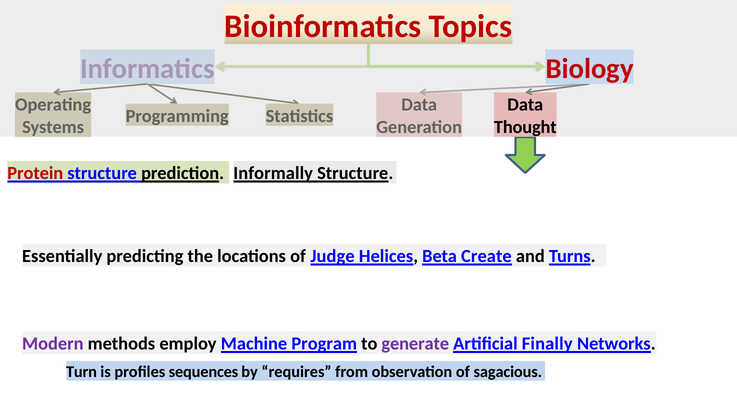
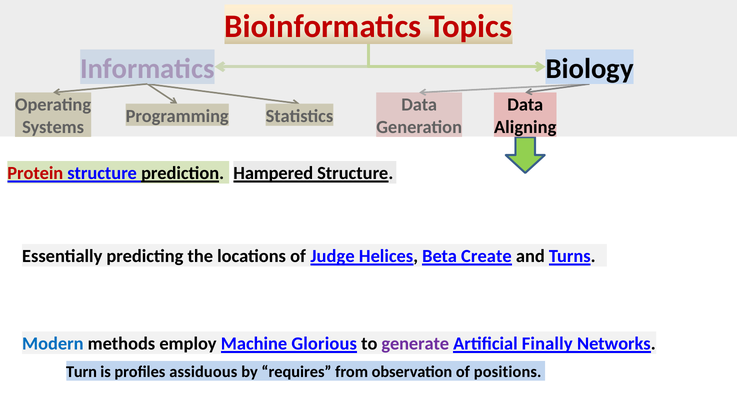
Biology colour: red -> black
Thought: Thought -> Aligning
Informally: Informally -> Hampered
Modern colour: purple -> blue
Program: Program -> Glorious
sequences: sequences -> assiduous
sagacious: sagacious -> positions
